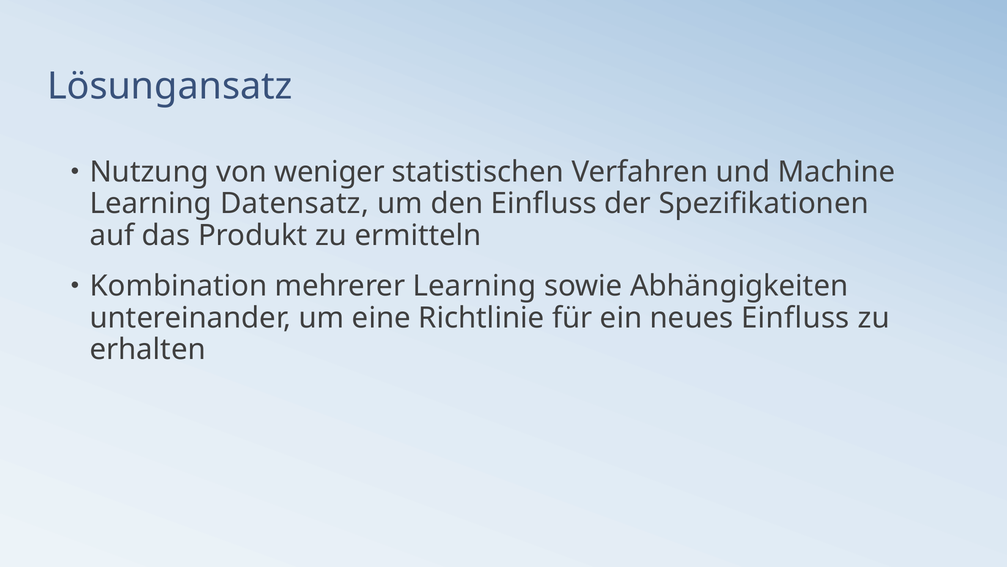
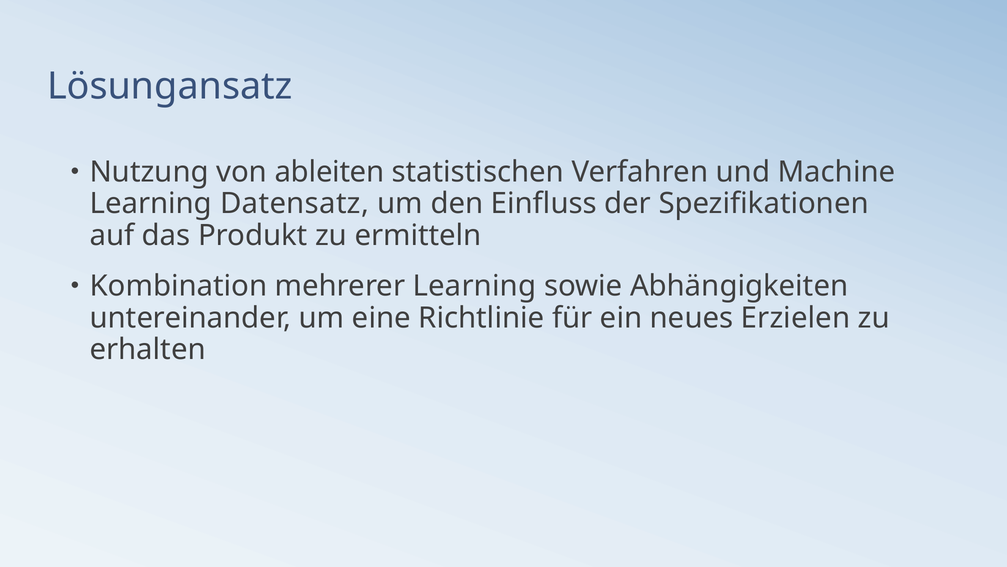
weniger: weniger -> ableiten
neues Einfluss: Einfluss -> Erzielen
